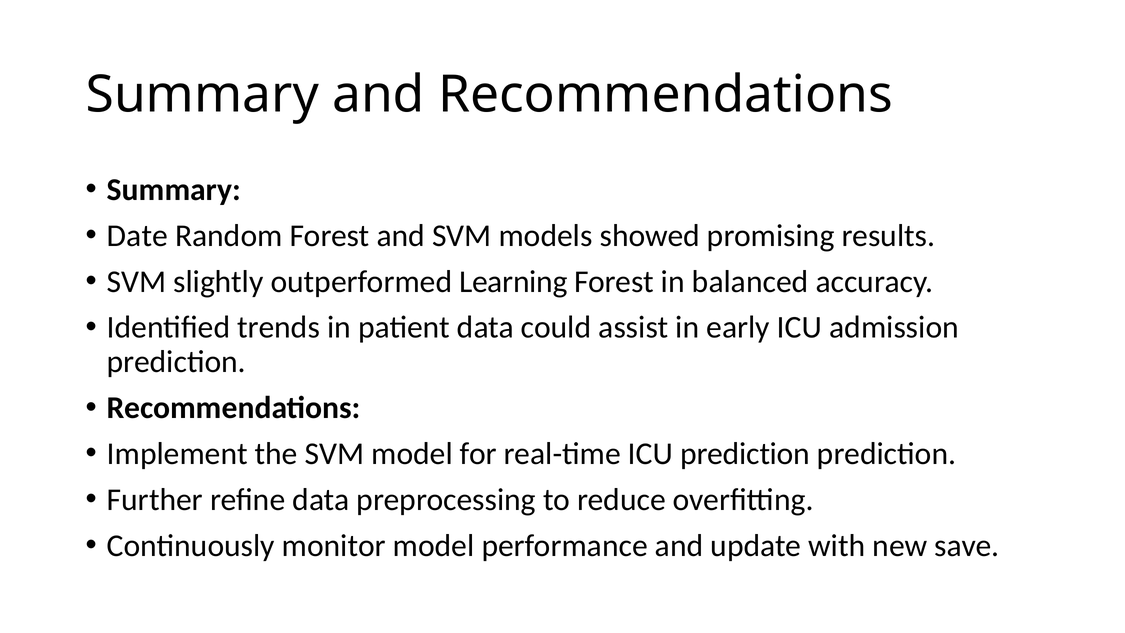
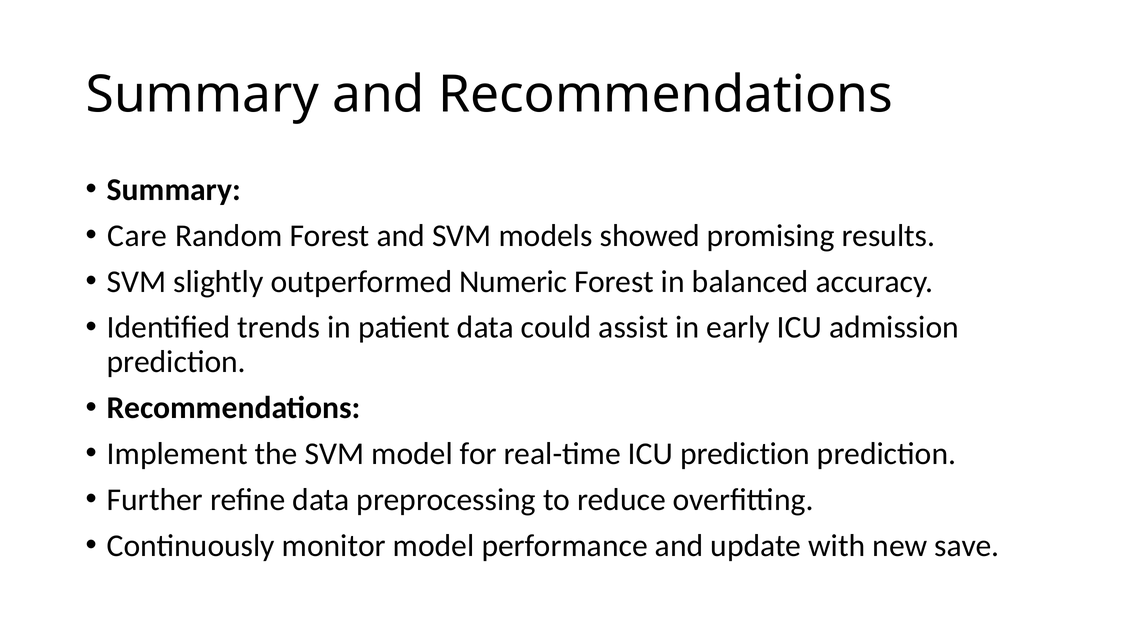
Date: Date -> Care
Learning: Learning -> Numeric
